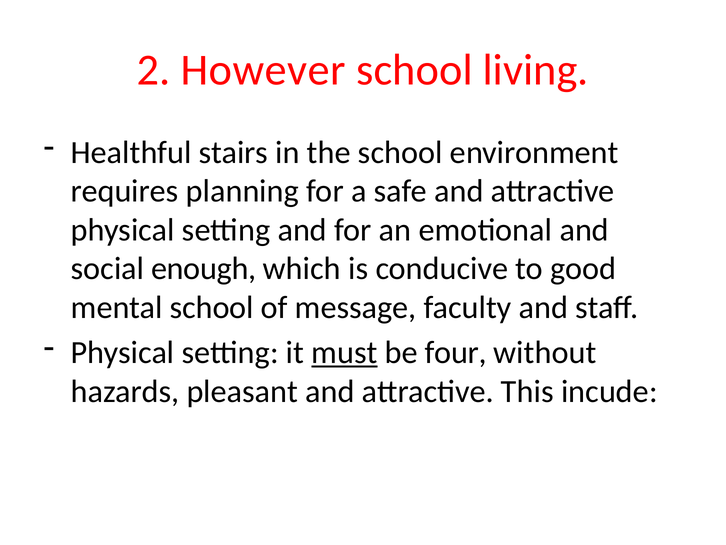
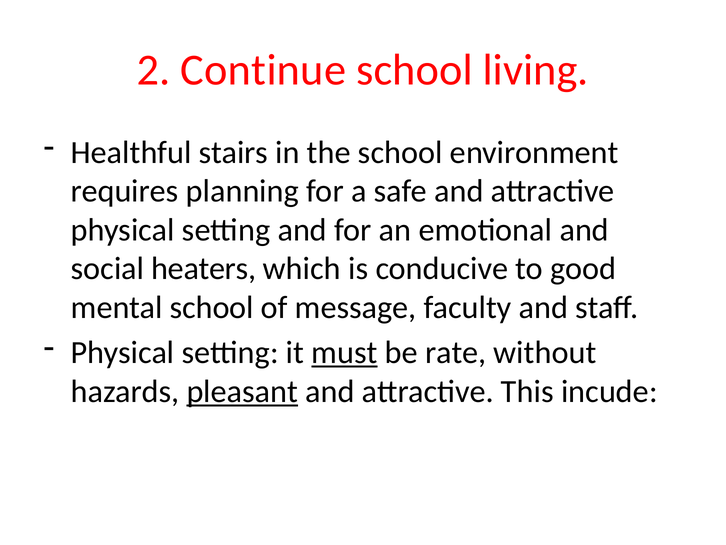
However: However -> Continue
enough: enough -> heaters
four: four -> rate
pleasant underline: none -> present
